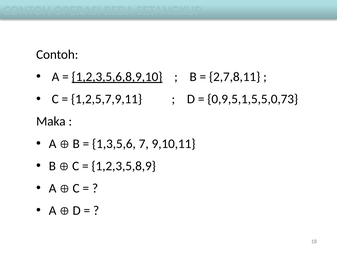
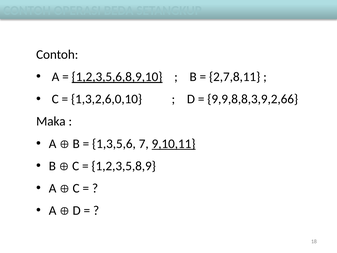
1,2,5,7,9,11: 1,2,5,7,9,11 -> 1,3,2,6,0,10
0,9,5,1,5,5,0,73: 0,9,5,1,5,5,0,73 -> 9,9,8,8,3,9,2,66
9,10,11 underline: none -> present
